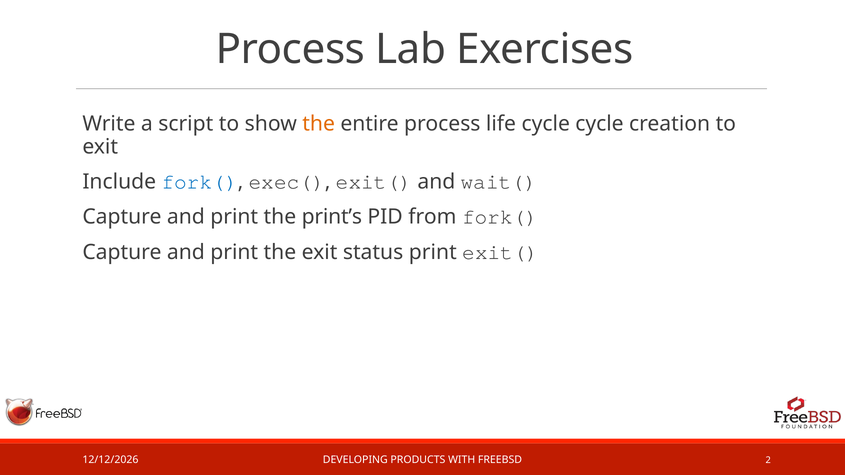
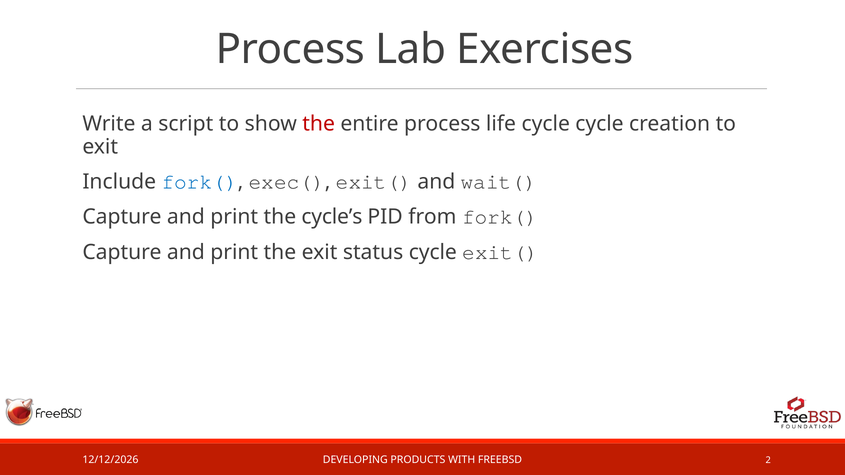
the at (319, 124) colour: orange -> red
print’s: print’s -> cycle’s
status print: print -> cycle
